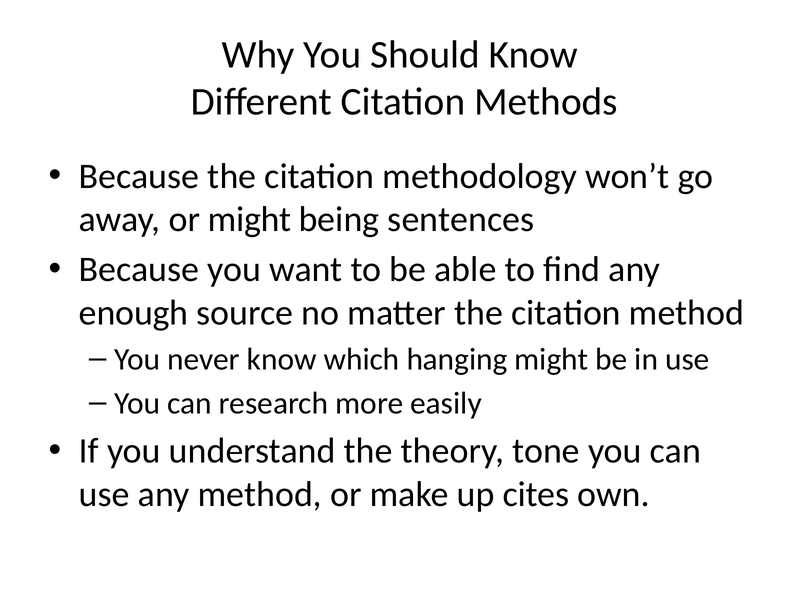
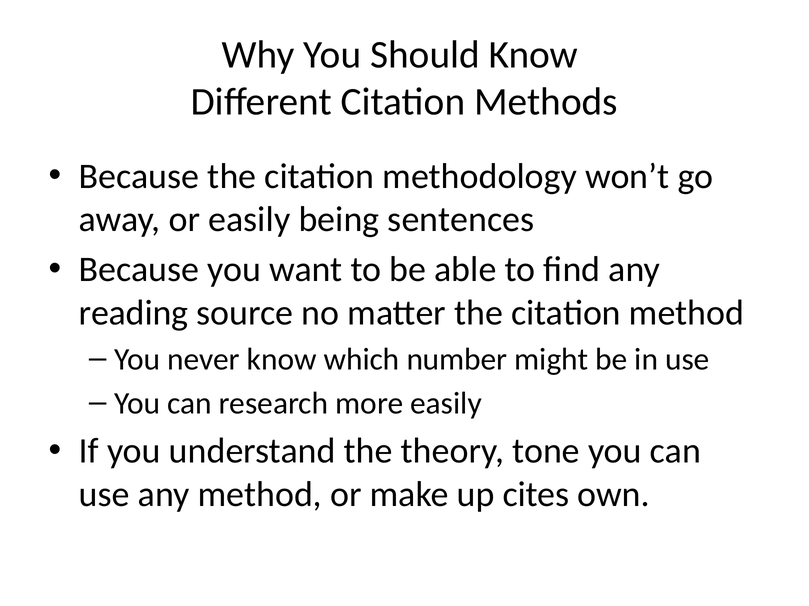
or might: might -> easily
enough: enough -> reading
hanging: hanging -> number
